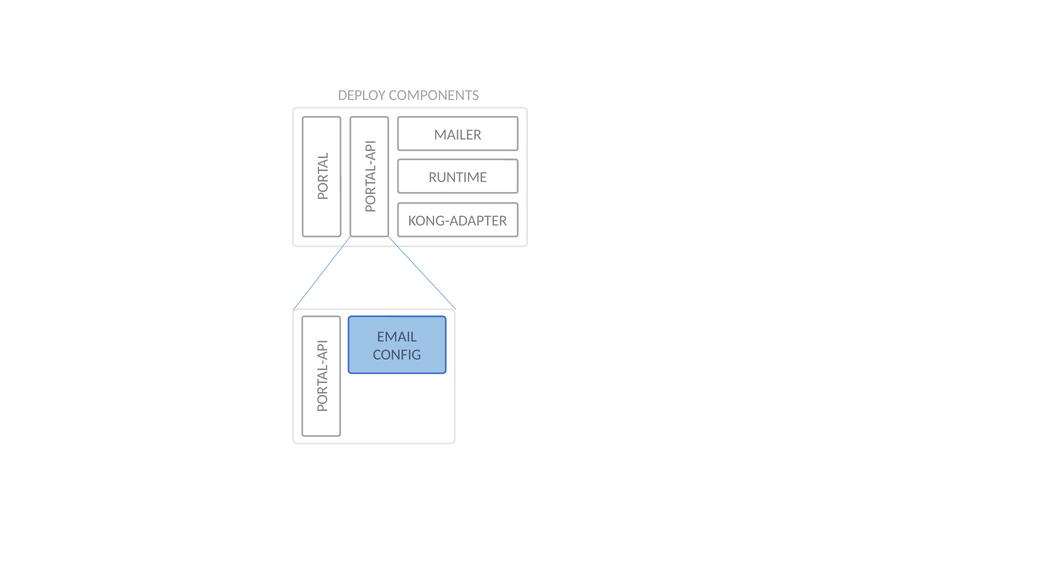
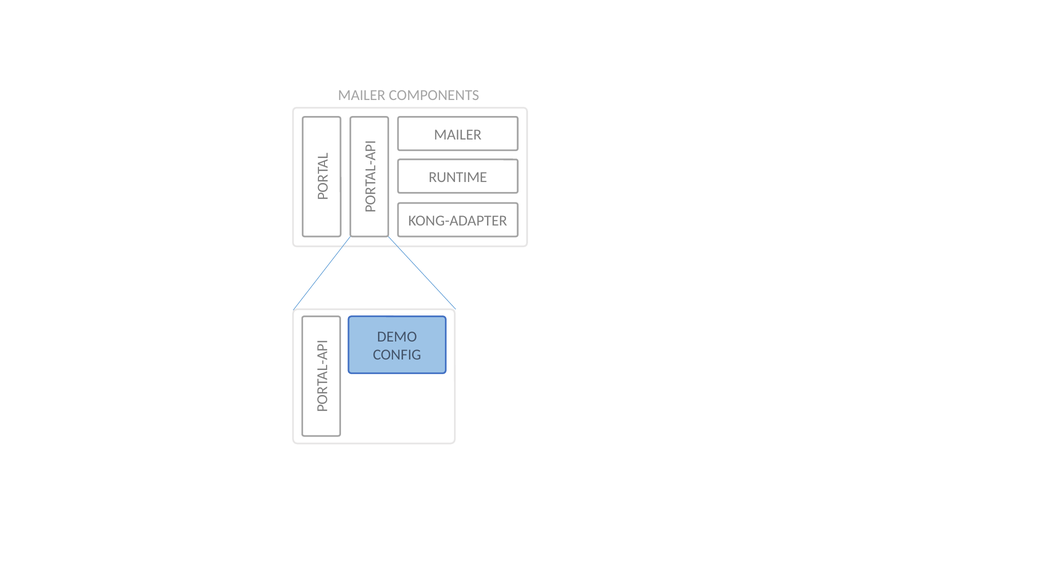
DEPLOY at (362, 96): DEPLOY -> MAILER
EMAIL: EMAIL -> DEMO
